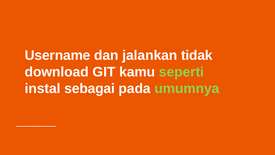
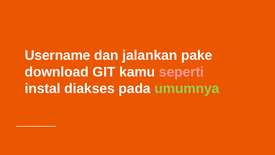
tidak: tidak -> pake
seperti colour: light green -> pink
sebagai: sebagai -> diakses
